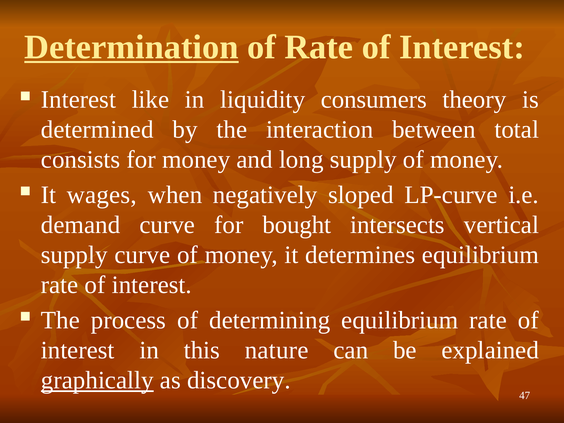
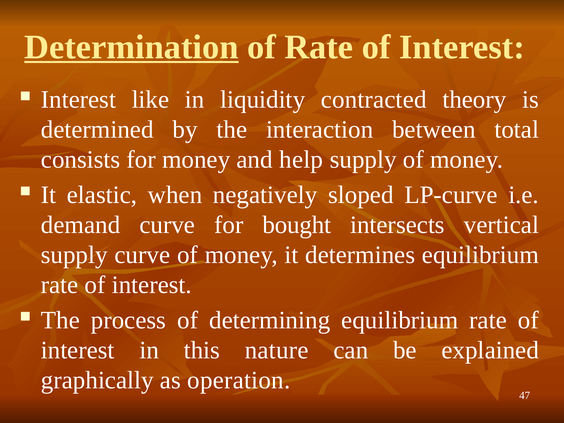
consumers: consumers -> contracted
long: long -> help
wages: wages -> elastic
graphically underline: present -> none
discovery: discovery -> operation
